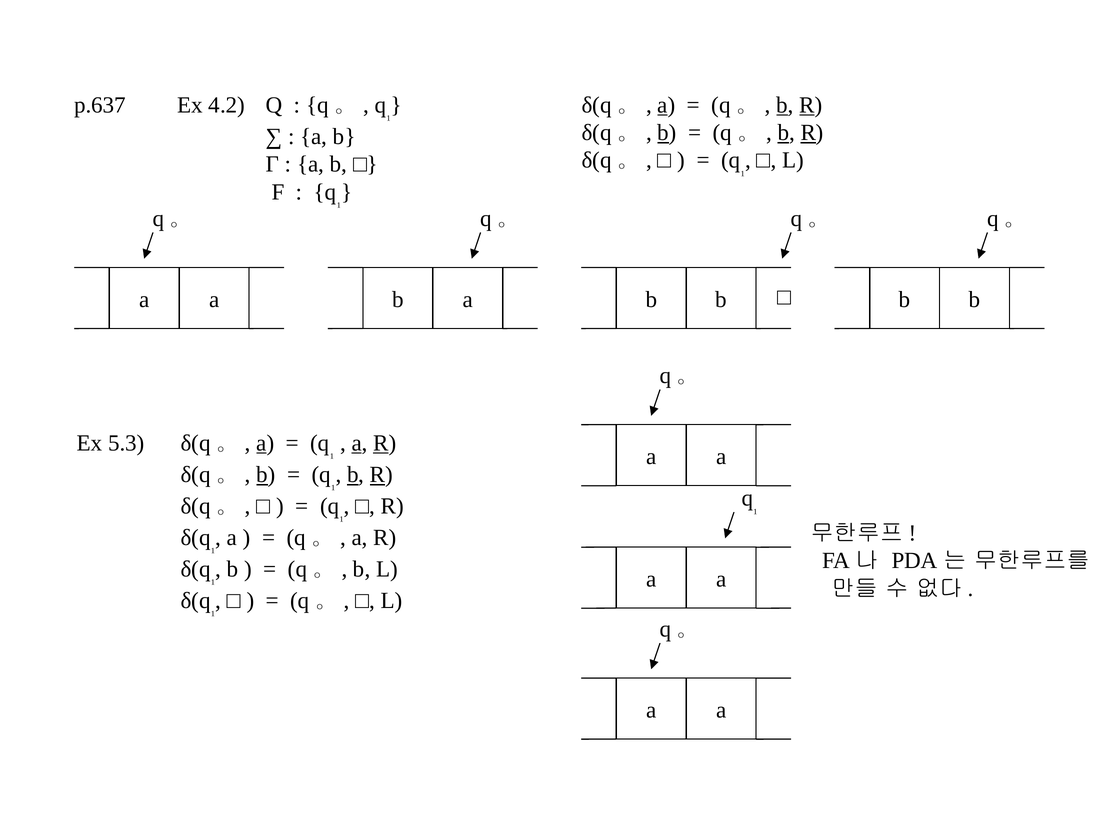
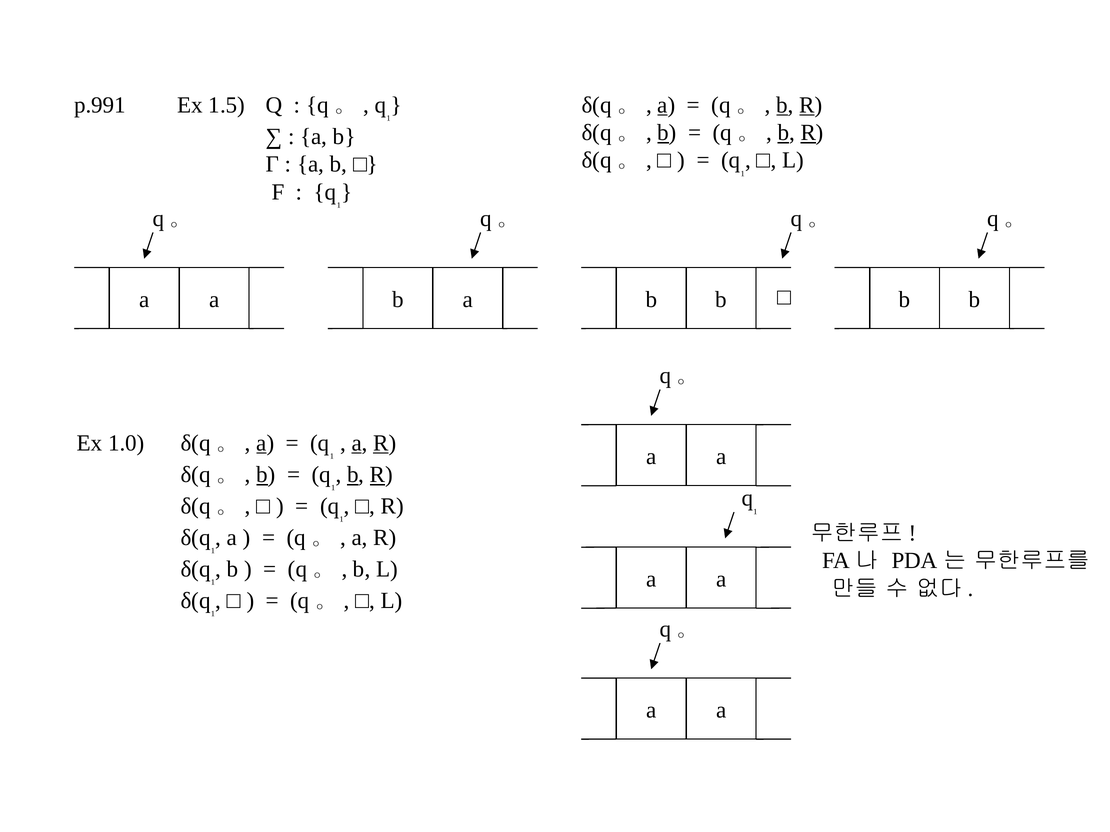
p.637: p.637 -> p.991
4.2: 4.2 -> 1.5
5.3: 5.3 -> 1.0
